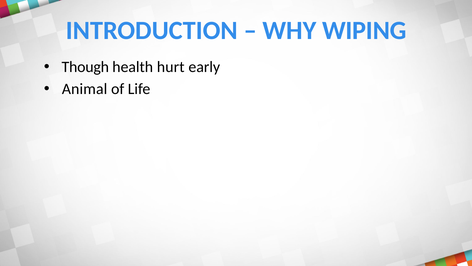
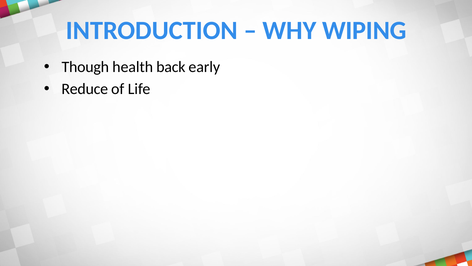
hurt: hurt -> back
Animal: Animal -> Reduce
